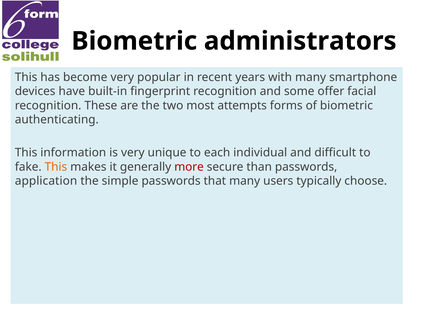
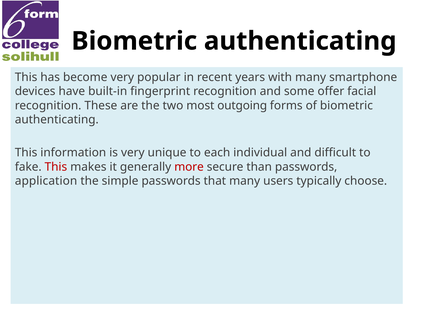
administrators at (300, 41): administrators -> authenticating
attempts: attempts -> outgoing
This at (56, 167) colour: orange -> red
